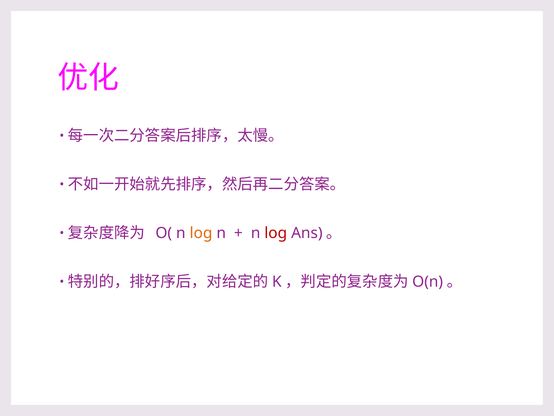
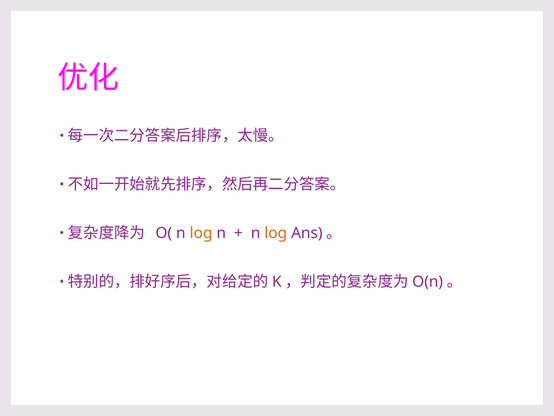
log at (276, 233) colour: red -> orange
